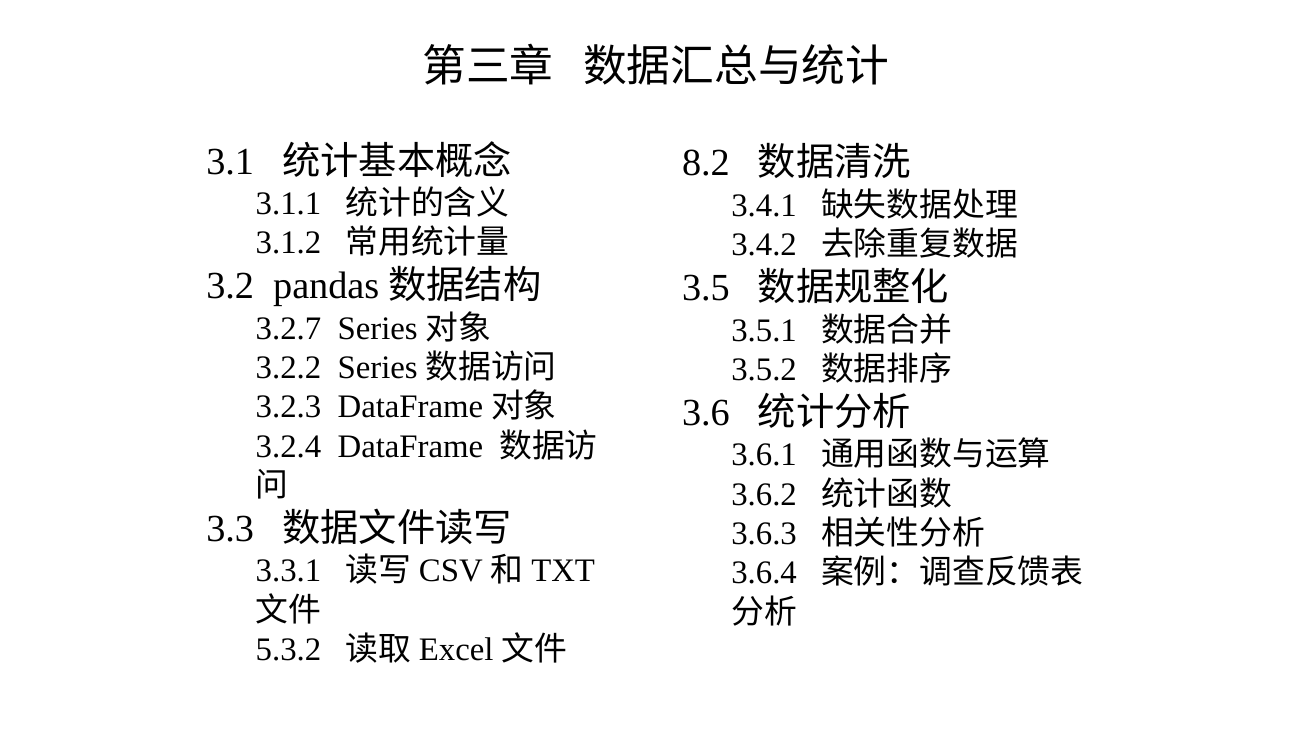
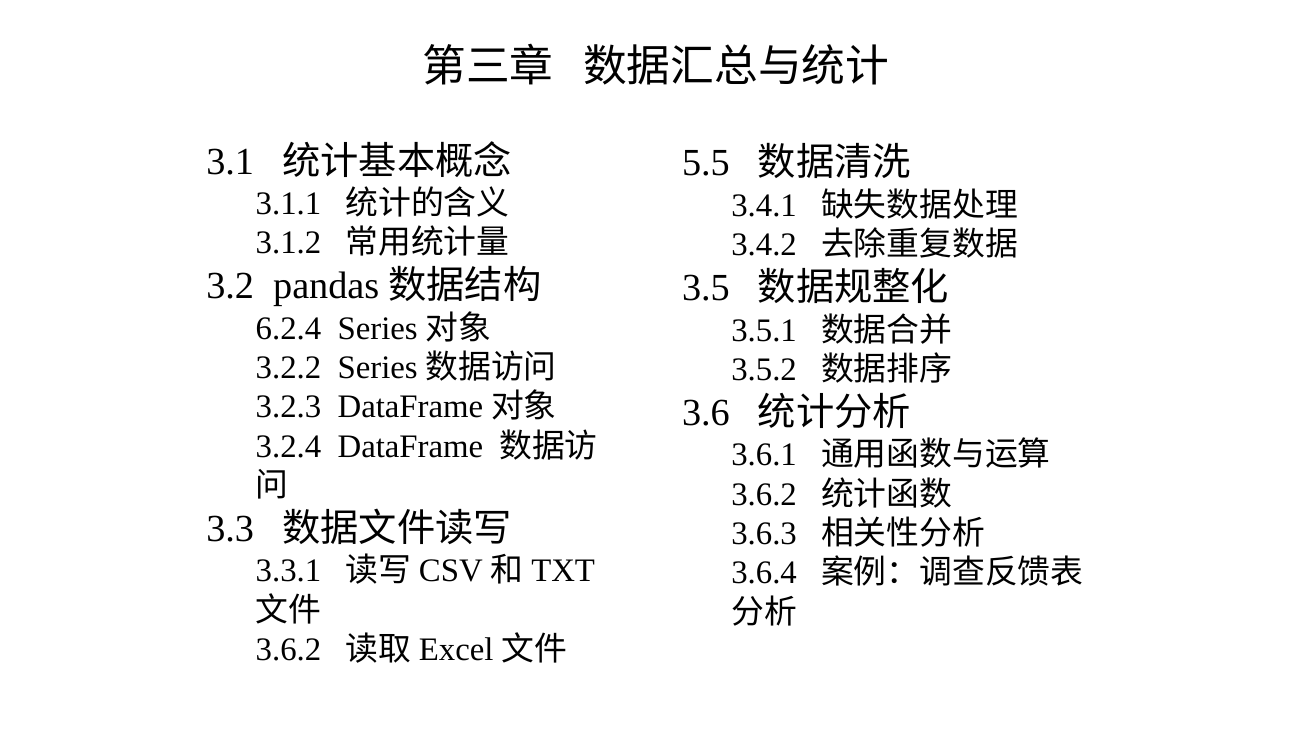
8.2: 8.2 -> 5.5
3.2.7: 3.2.7 -> 6.2.4
5.3.2 at (288, 650): 5.3.2 -> 3.6.2
